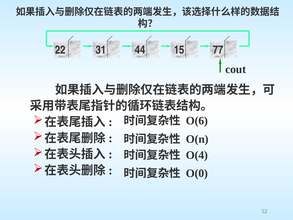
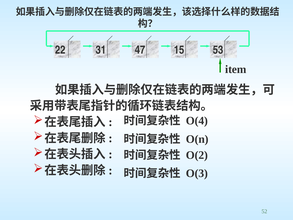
44: 44 -> 47
77: 77 -> 53
cout: cout -> item
O(6: O(6 -> O(4
O(4: O(4 -> O(2
O(0: O(0 -> O(3
